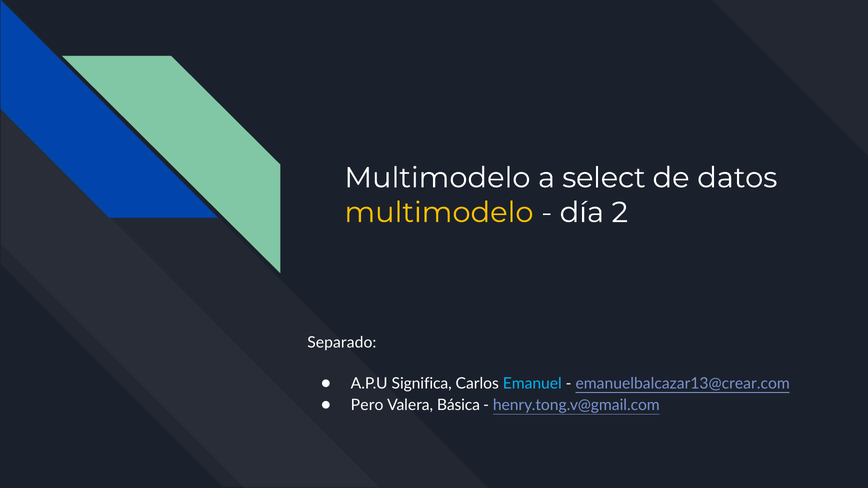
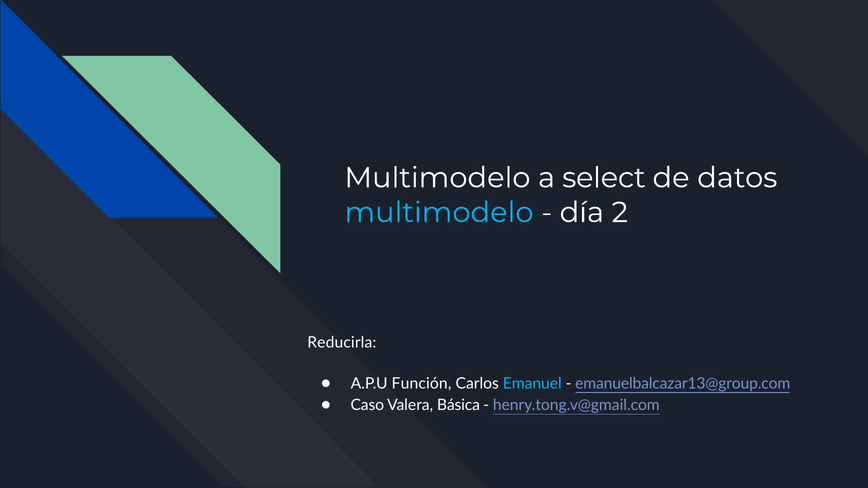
multimodelo at (439, 213) colour: yellow -> light blue
Separado: Separado -> Reducirla
Significa: Significa -> Función
emanuelbalcazar13@crear.com: emanuelbalcazar13@crear.com -> emanuelbalcazar13@group.com
Pero: Pero -> Caso
